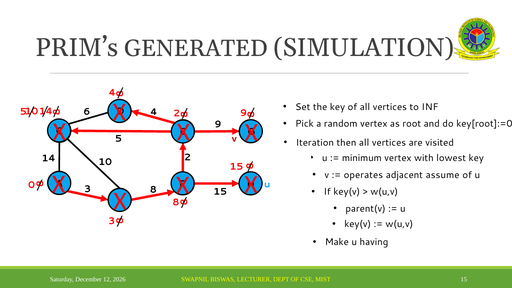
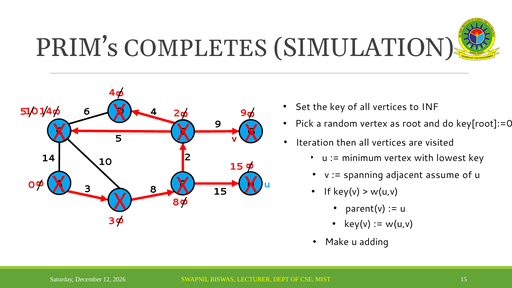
GENERATED: GENERATED -> COMPLETES
operates: operates -> spanning
having: having -> adding
